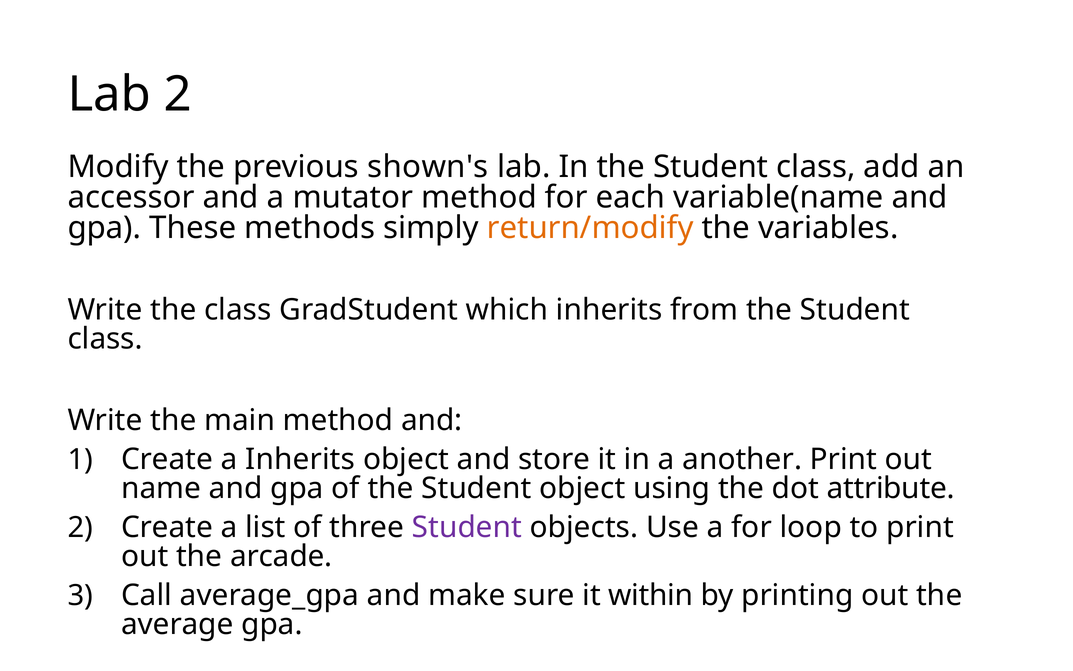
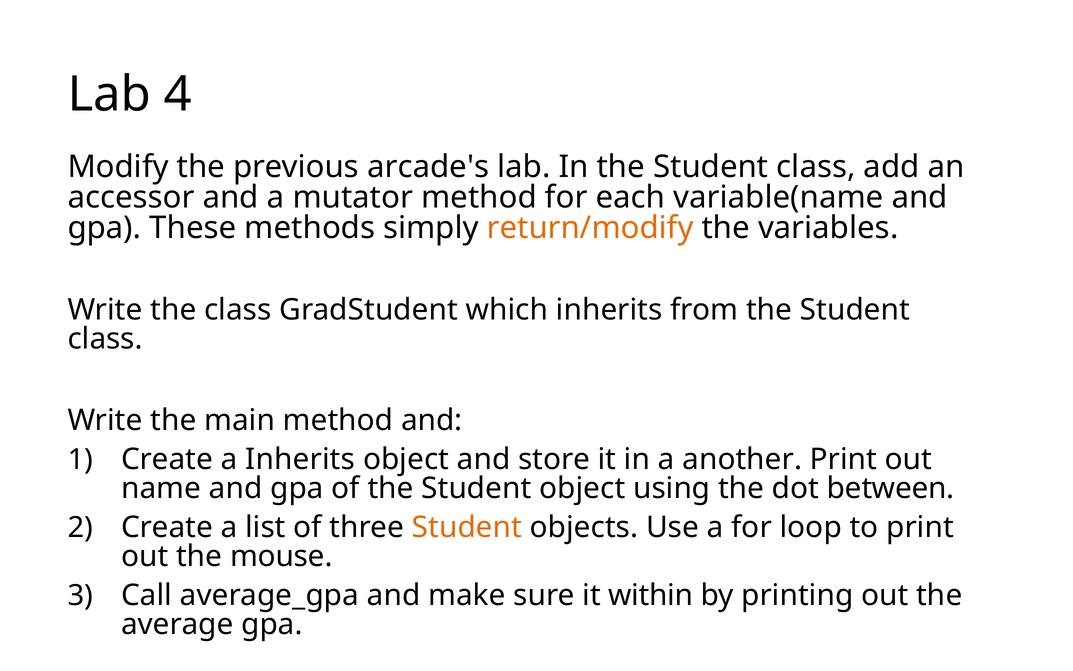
Lab 2: 2 -> 4
shown's: shown's -> arcade's
attribute: attribute -> between
Student at (467, 527) colour: purple -> orange
arcade: arcade -> mouse
